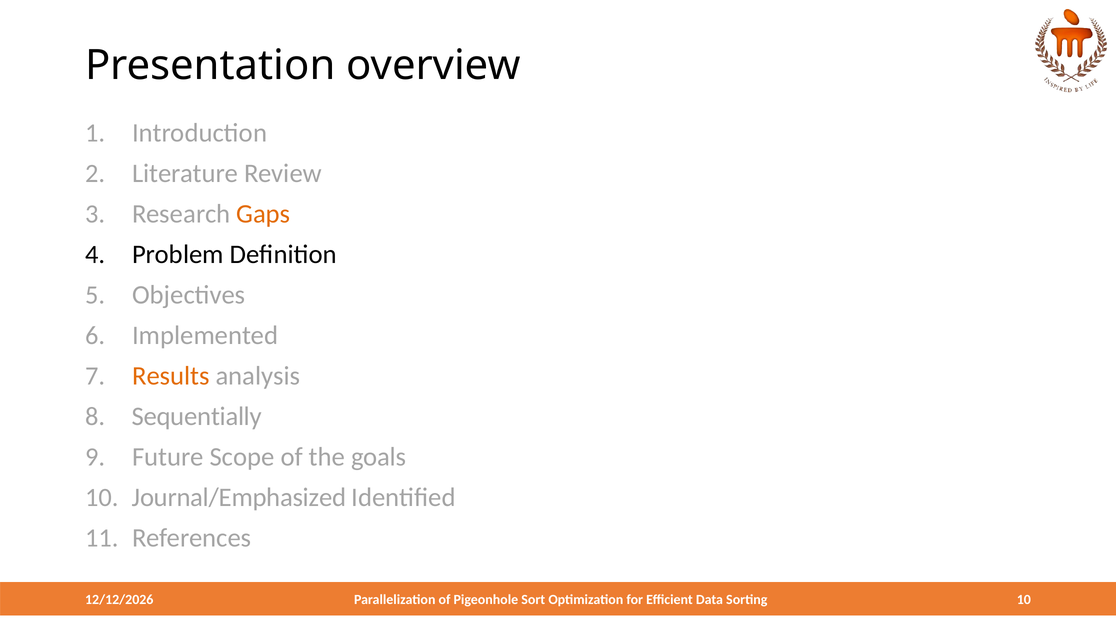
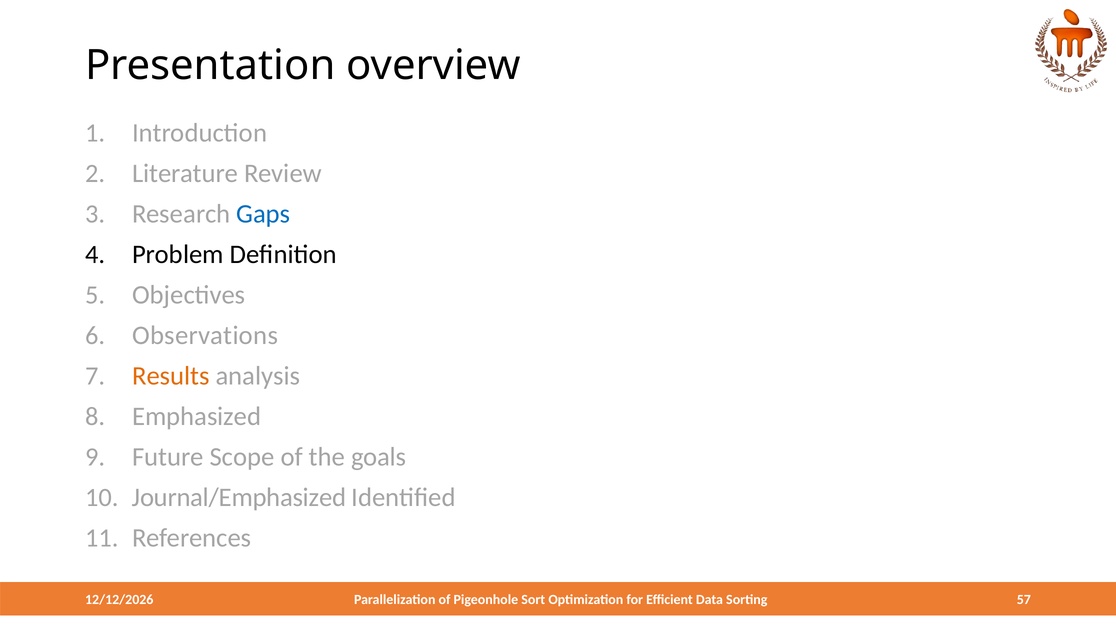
Gaps colour: orange -> blue
Implemented: Implemented -> Observations
Sequentially: Sequentially -> Emphasized
Sorting 10: 10 -> 57
